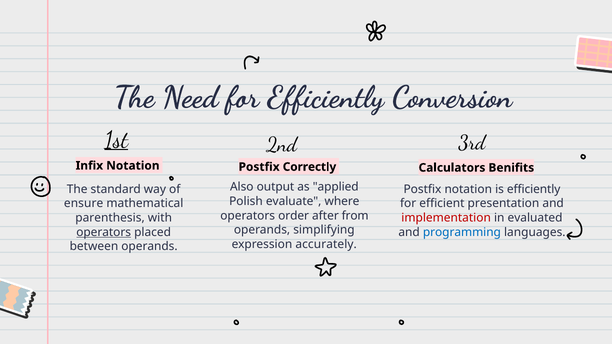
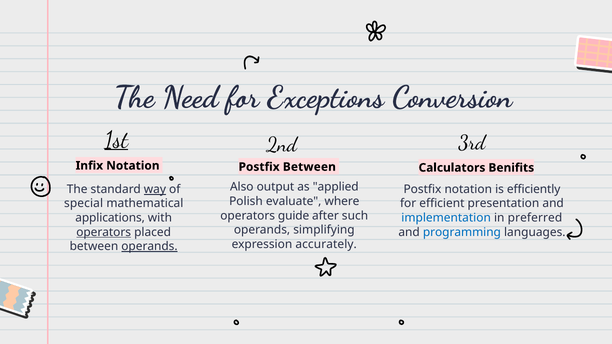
for Efficiently: Efficiently -> Exceptions
Postfix Correctly: Correctly -> Between
way underline: none -> present
ensure: ensure -> special
order: order -> guide
from: from -> such
parenthesis: parenthesis -> applications
implementation colour: red -> blue
evaluated: evaluated -> preferred
operands at (149, 247) underline: none -> present
